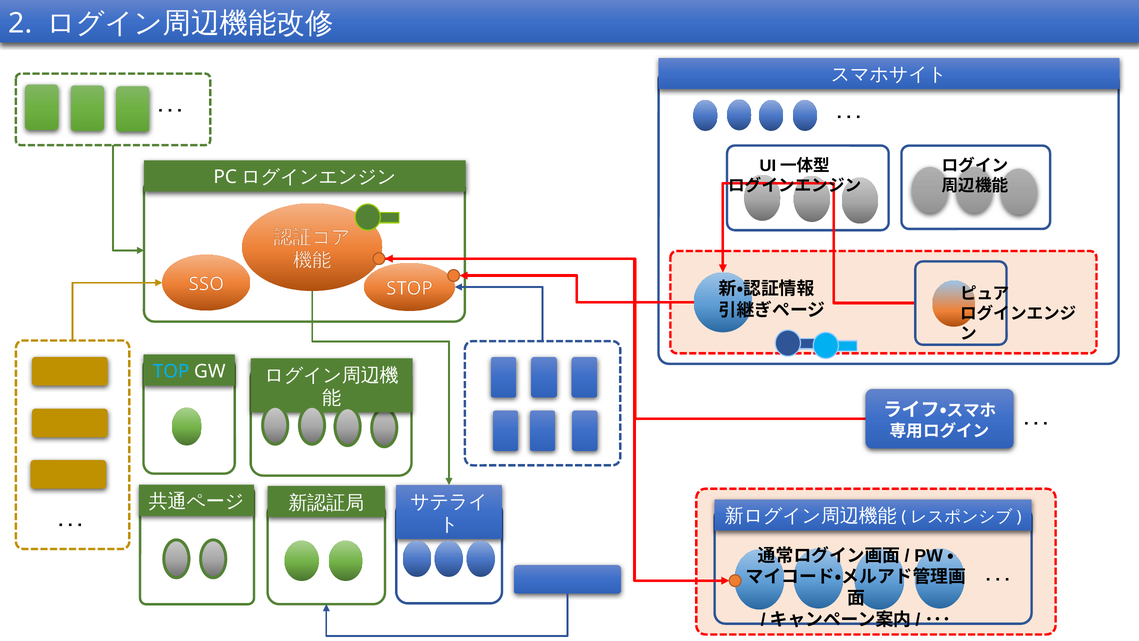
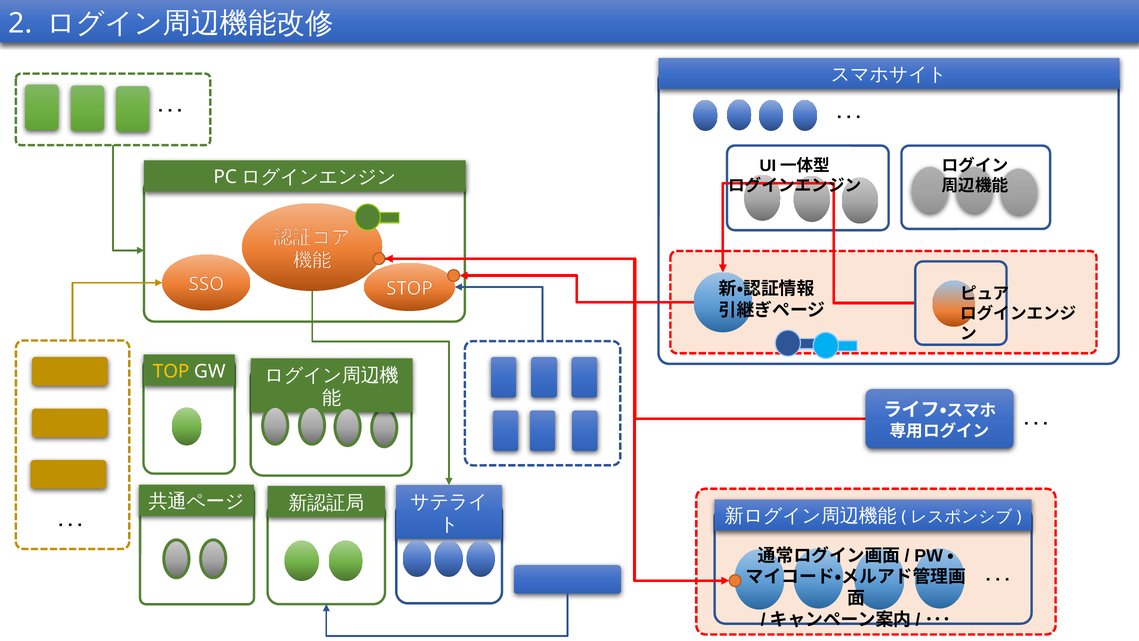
TOP colour: light blue -> yellow
